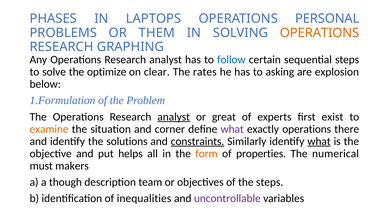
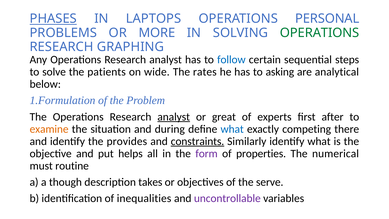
PHASES underline: none -> present
THEM: THEM -> MORE
OPERATIONS at (320, 33) colour: orange -> green
optimize: optimize -> patients
clear: clear -> wide
explosion: explosion -> analytical
exist: exist -> after
corner: corner -> during
what at (232, 129) colour: purple -> blue
exactly operations: operations -> competing
solutions: solutions -> provides
what at (319, 141) underline: present -> none
form colour: orange -> purple
makers: makers -> routine
team: team -> takes
the steps: steps -> serve
